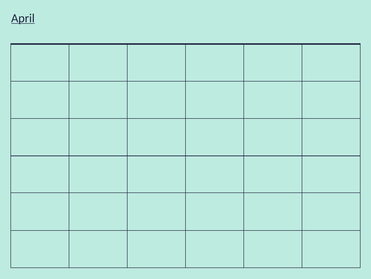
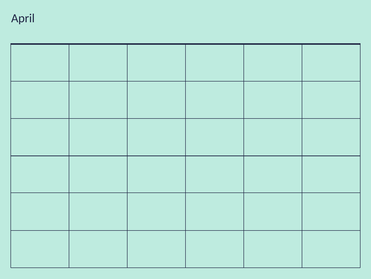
April underline: present -> none
